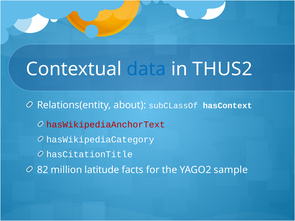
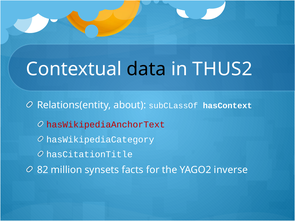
data colour: blue -> black
latitude: latitude -> synsets
sample: sample -> inverse
